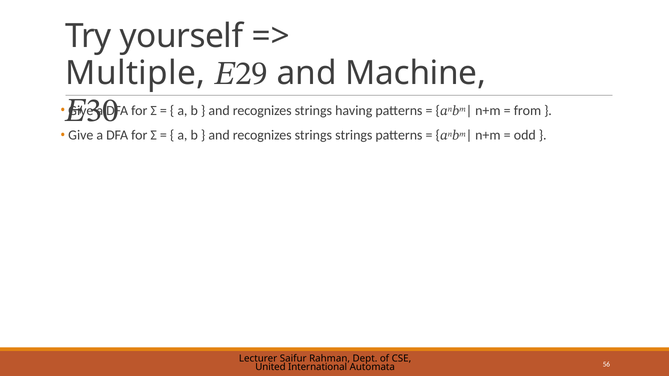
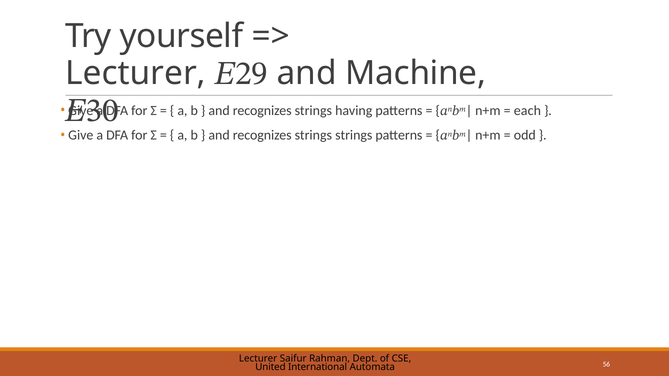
Multiple at (135, 73): Multiple -> Lecturer
from: from -> each
